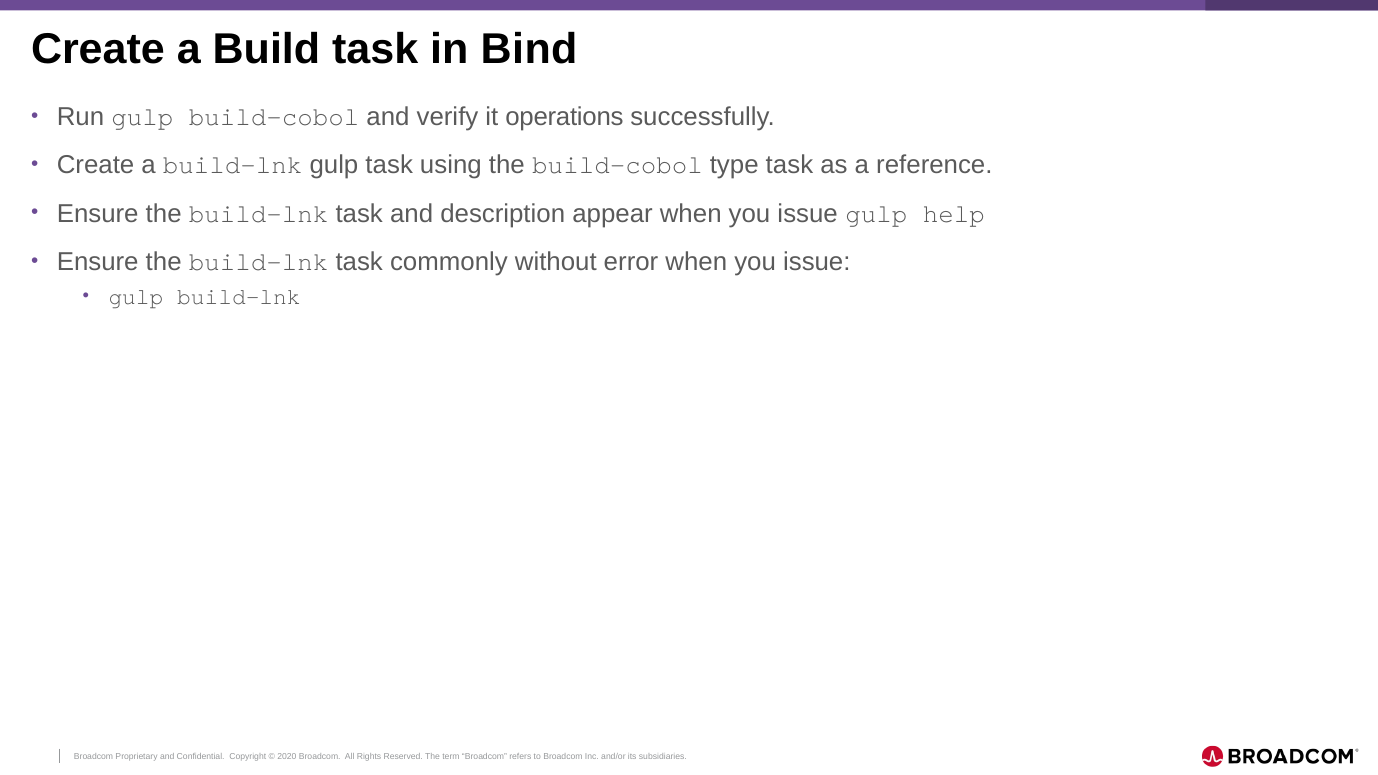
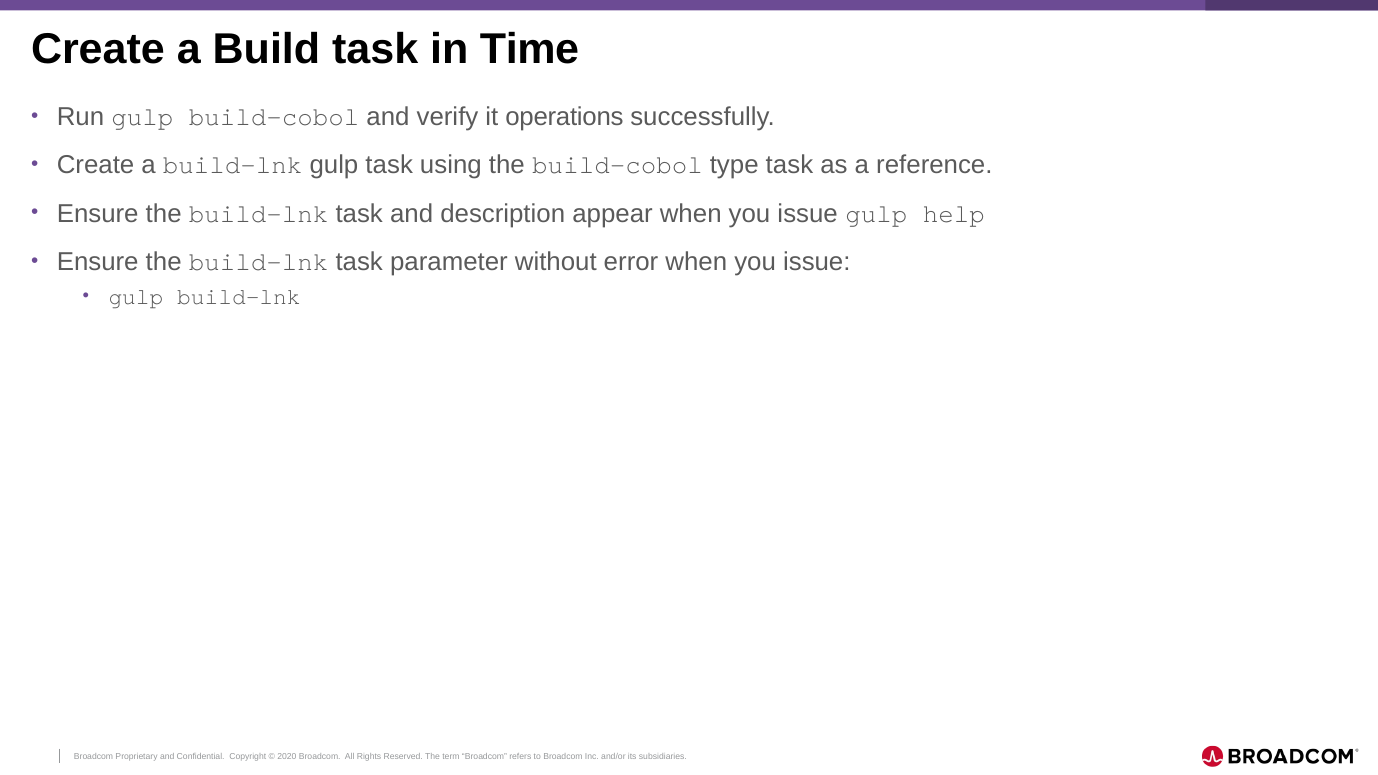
Bind: Bind -> Time
commonly: commonly -> parameter
